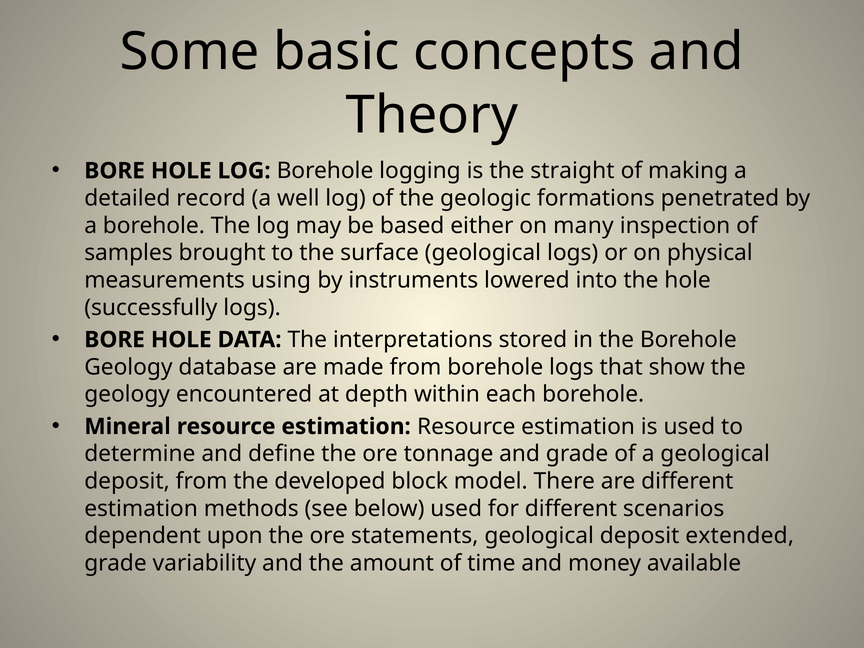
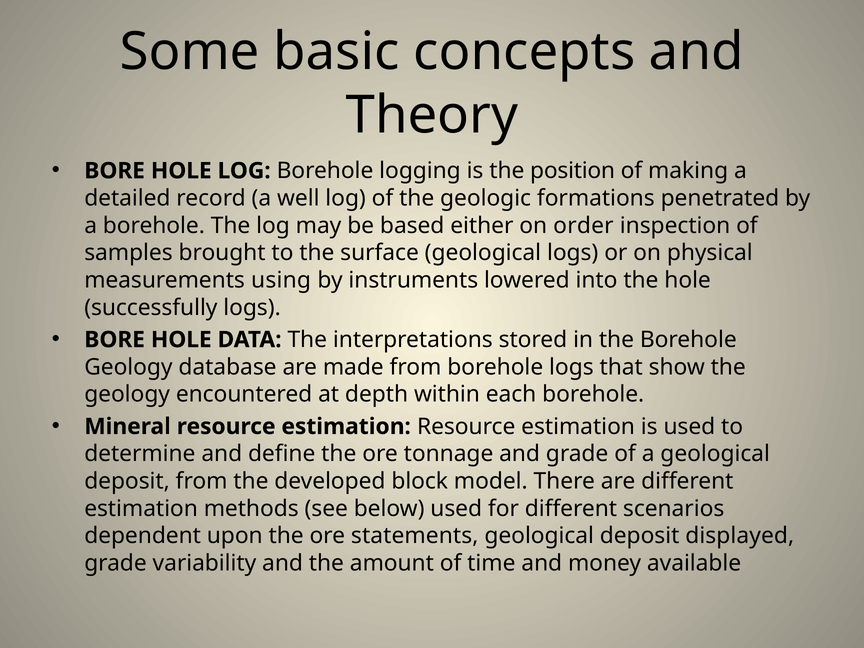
straight: straight -> position
many: many -> order
extended: extended -> displayed
